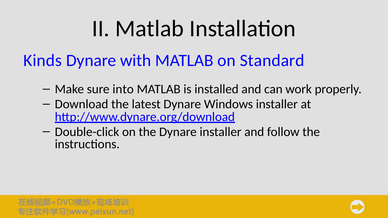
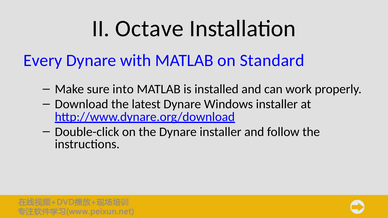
II Matlab: Matlab -> Octave
Kinds: Kinds -> Every
